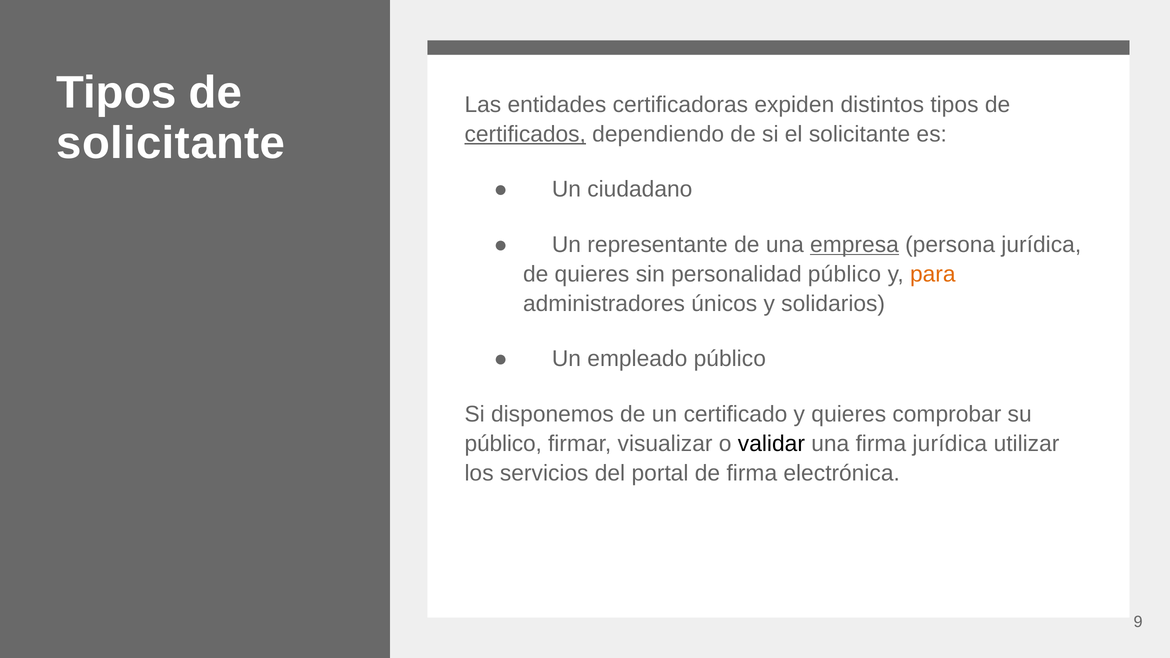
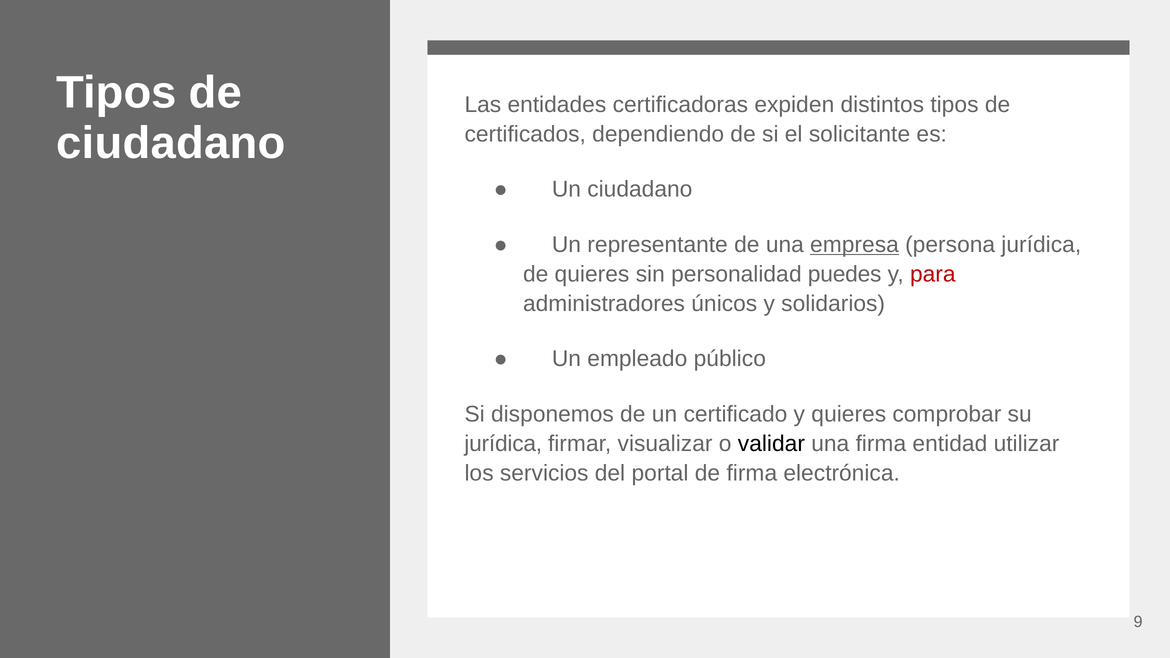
solicitante at (171, 143): solicitante -> ciudadano
certificados underline: present -> none
personalidad público: público -> puedes
para colour: orange -> red
público at (503, 444): público -> jurídica
firma jurídica: jurídica -> entidad
